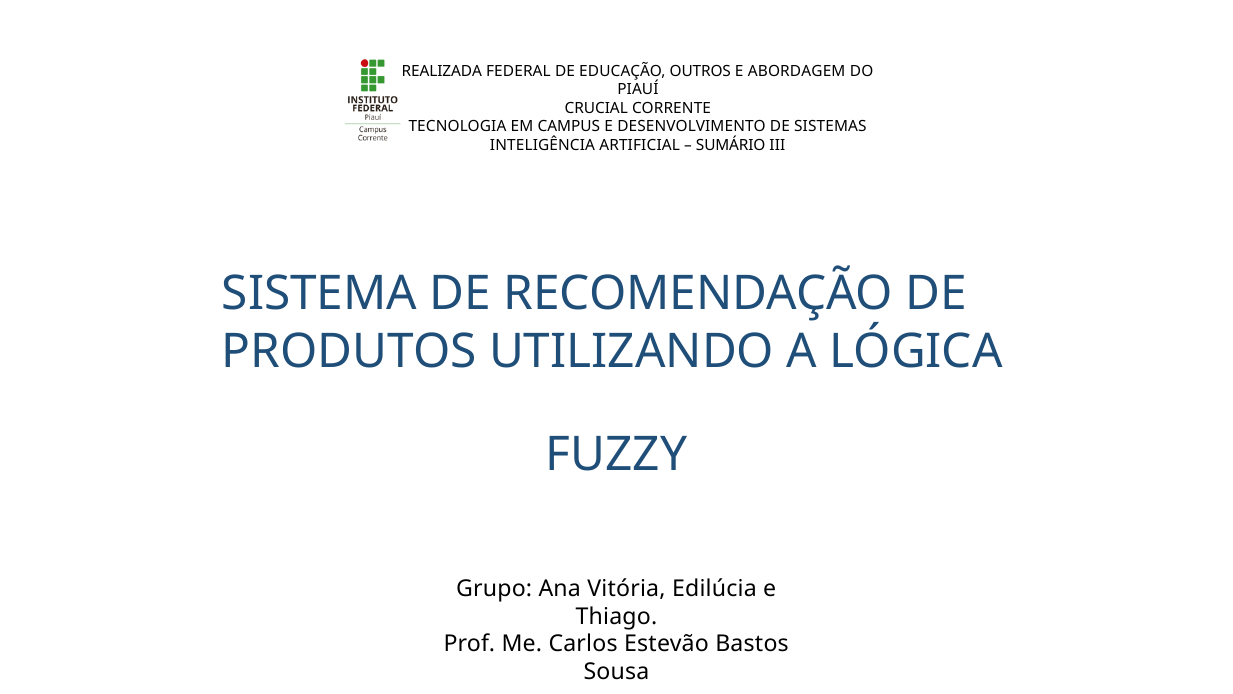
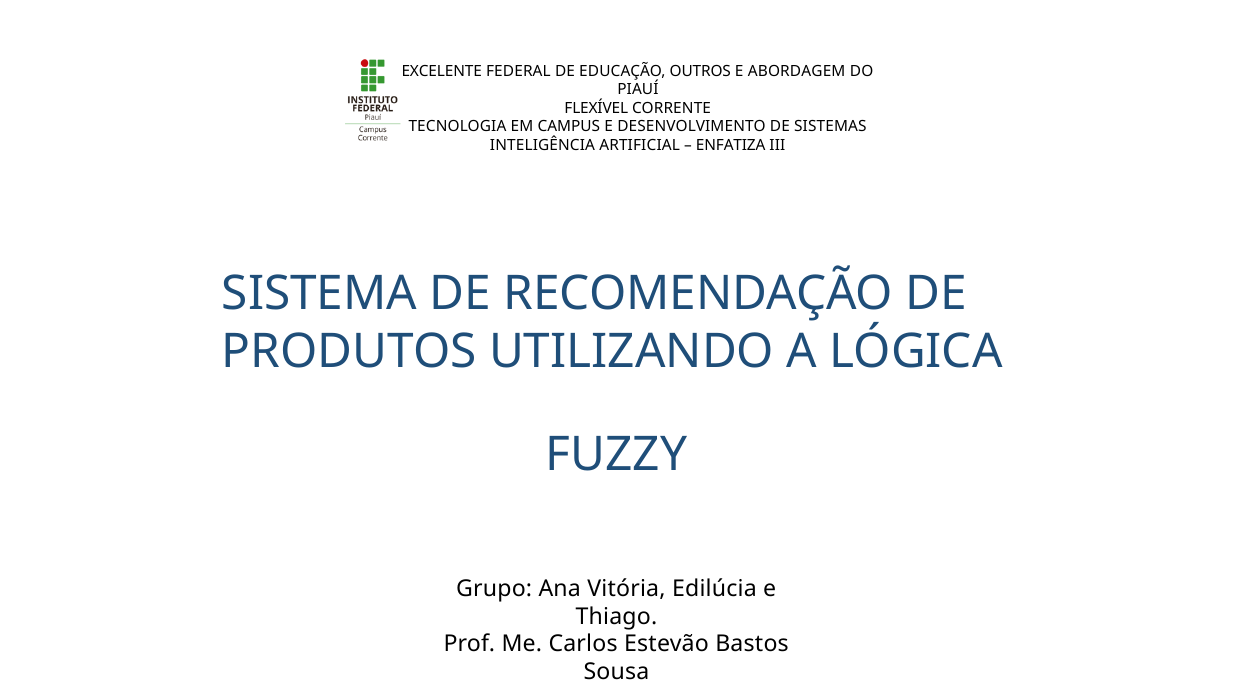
REALIZADA: REALIZADA -> EXCELENTE
CRUCIAL: CRUCIAL -> FLEXÍVEL
SUMÁRIO at (731, 145): SUMÁRIO -> ENFATIZA
